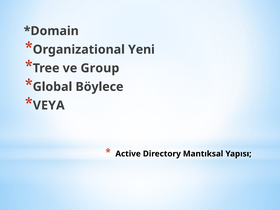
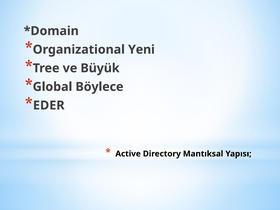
Group: Group -> Büyük
VEYA: VEYA -> EDER
